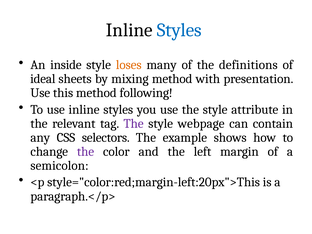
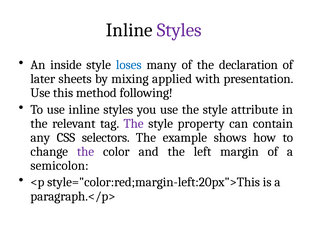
Styles at (179, 30) colour: blue -> purple
loses colour: orange -> blue
definitions: definitions -> declaration
ideal: ideal -> later
mixing method: method -> applied
webpage: webpage -> property
